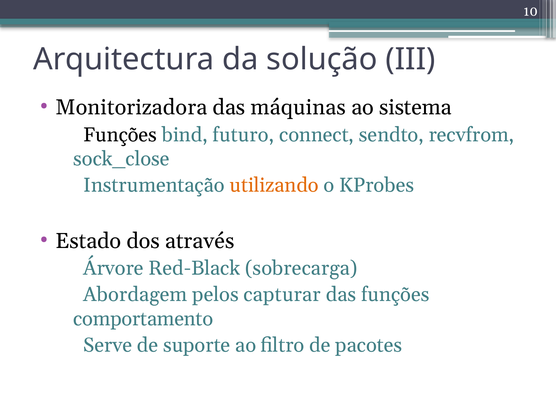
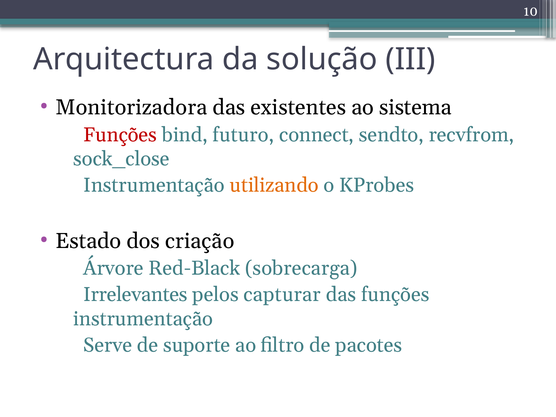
máquinas: máquinas -> existentes
Funções at (120, 135) colour: black -> red
através: através -> criação
Abordagem: Abordagem -> Irrelevantes
comportamento at (143, 319): comportamento -> instrumentação
